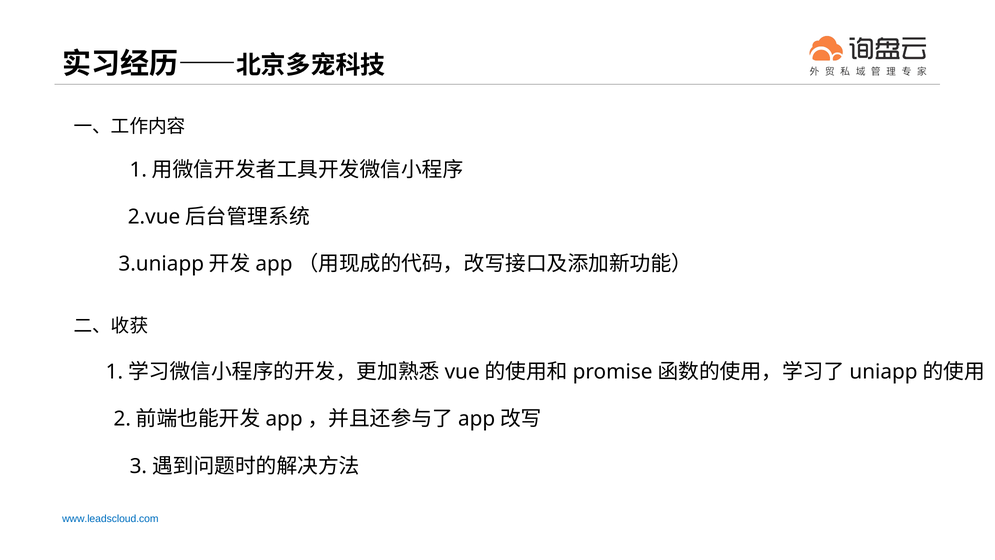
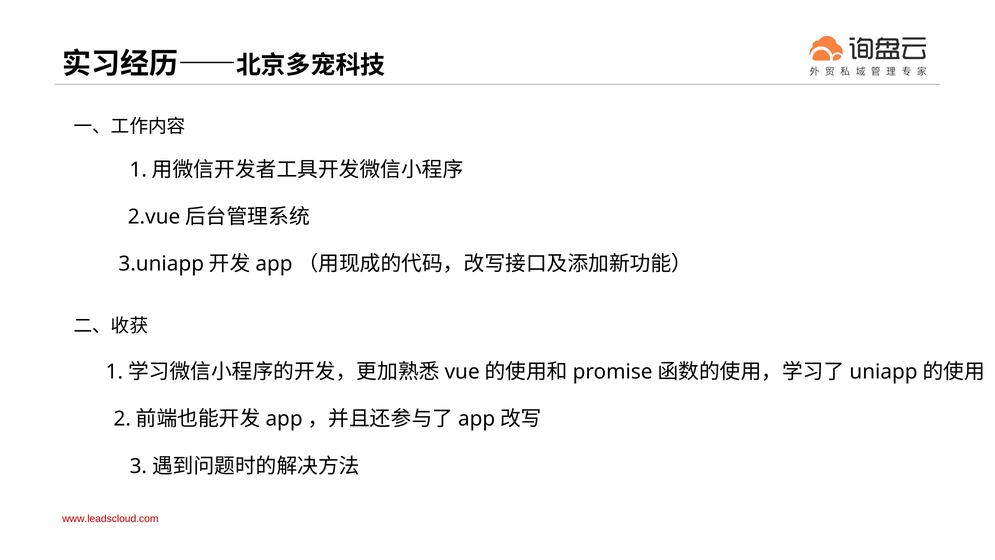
www.leadscloud.com colour: blue -> red
